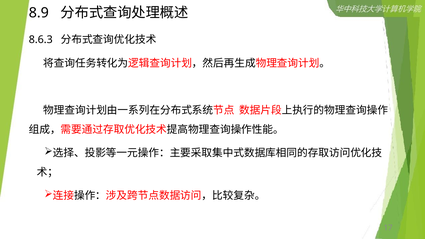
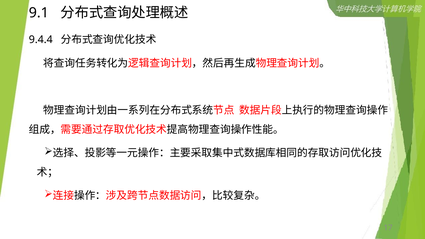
8.9: 8.9 -> 9.1
8.6.3: 8.6.3 -> 9.4.4
